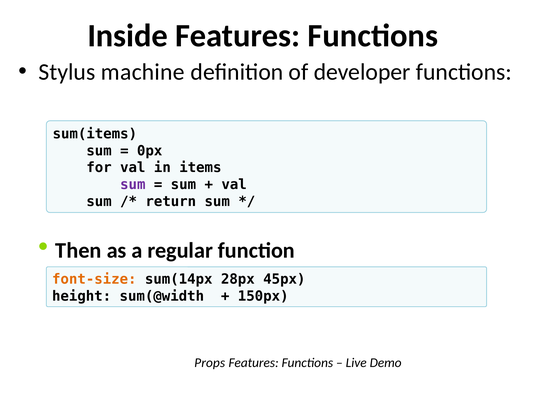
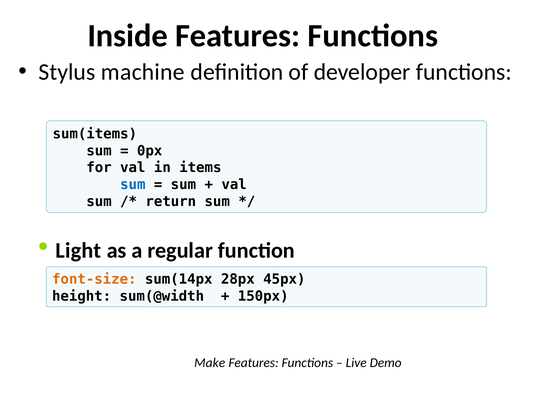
sum at (133, 184) colour: purple -> blue
Then: Then -> Light
Props: Props -> Make
